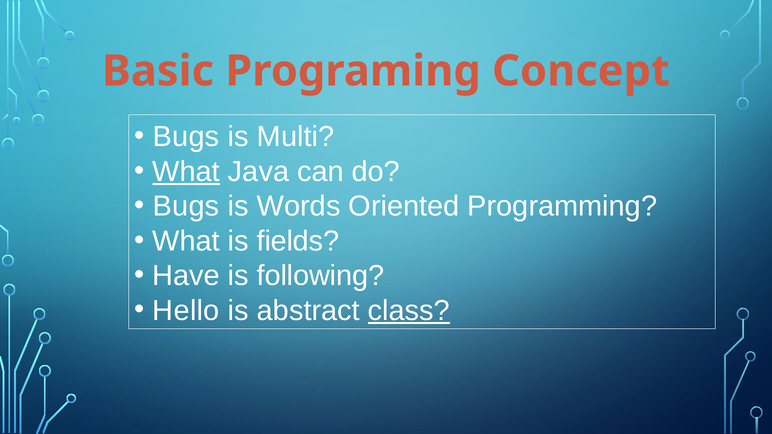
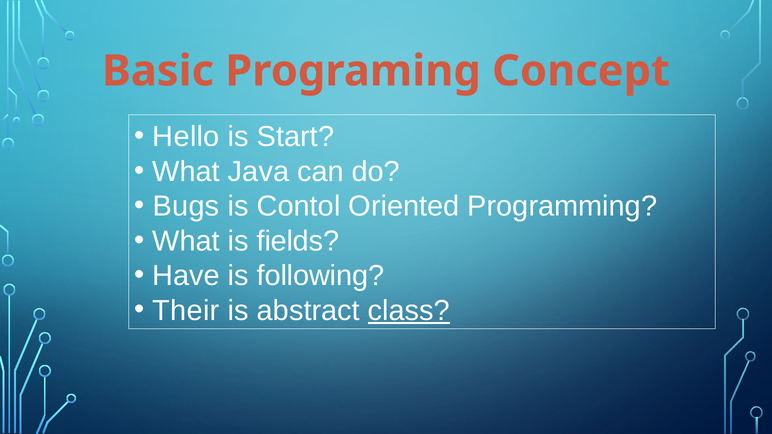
Bugs at (186, 137): Bugs -> Hello
Multi: Multi -> Start
What at (186, 172) underline: present -> none
Words: Words -> Contol
Hello: Hello -> Their
